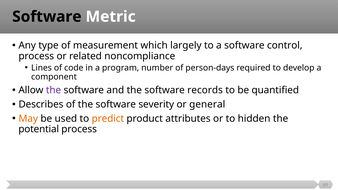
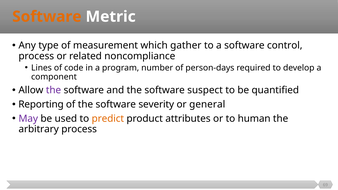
Software at (47, 17) colour: black -> orange
largely: largely -> gather
records: records -> suspect
Describes: Describes -> Reporting
May colour: orange -> purple
hidden: hidden -> human
potential: potential -> arbitrary
